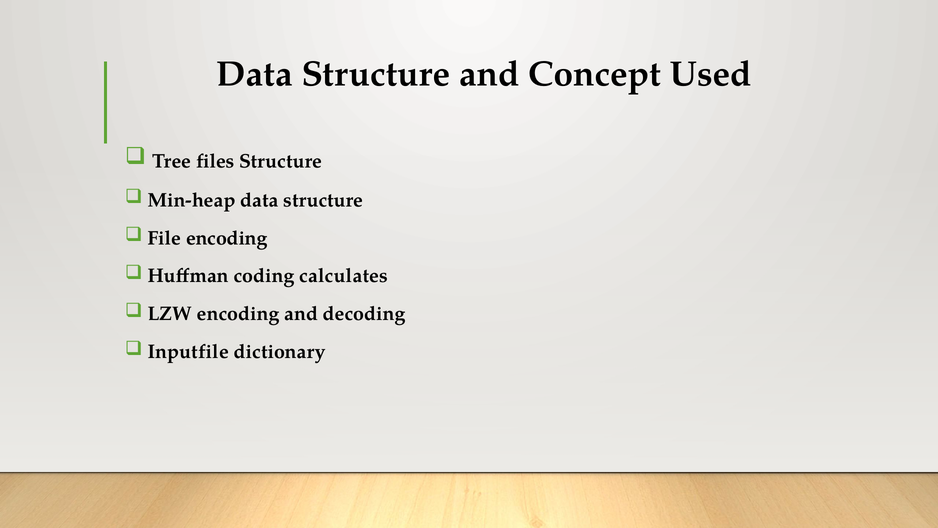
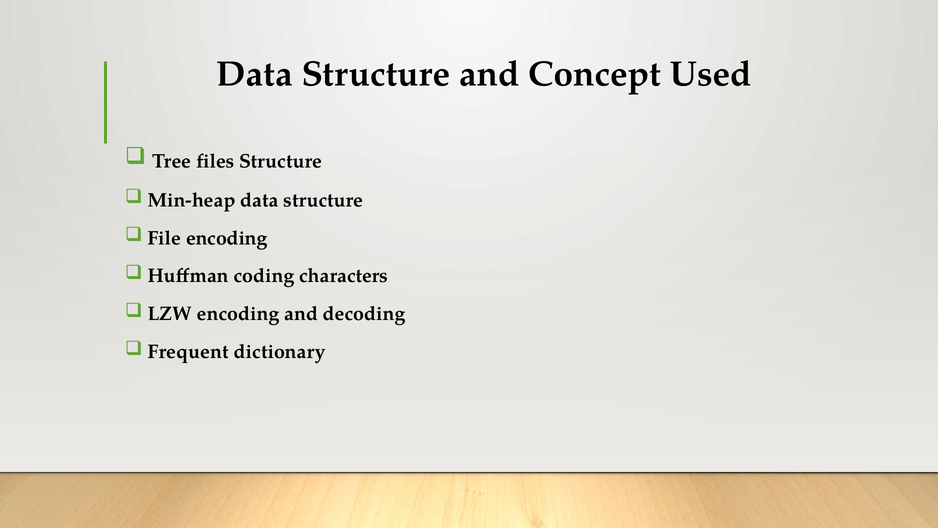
calculates: calculates -> characters
Inputfile: Inputfile -> Frequent
